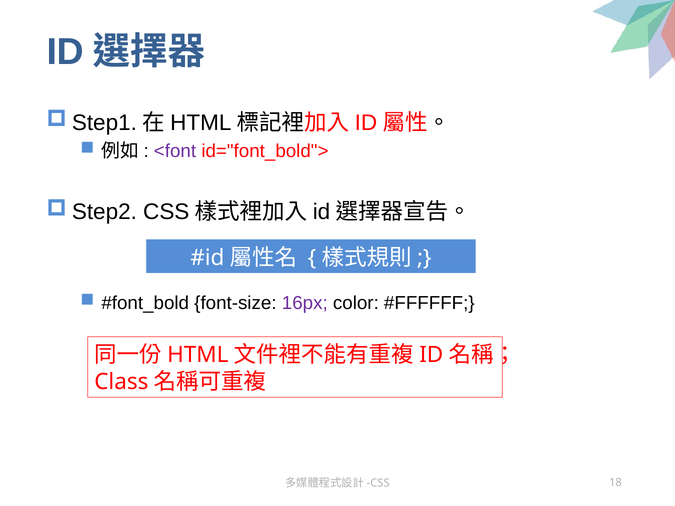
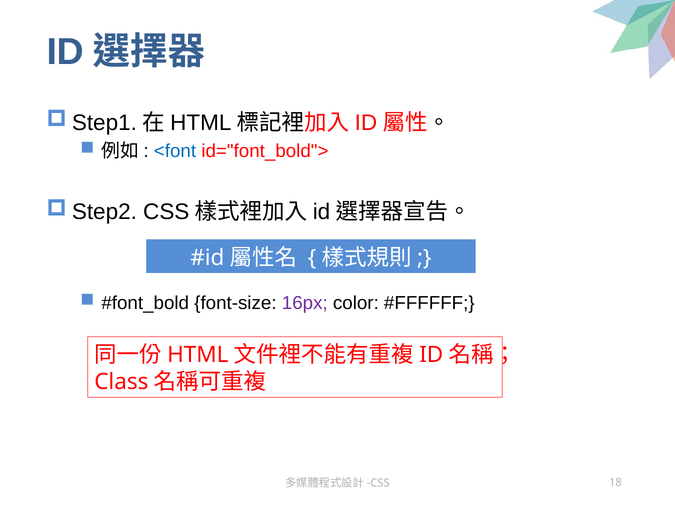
<font colour: purple -> blue
